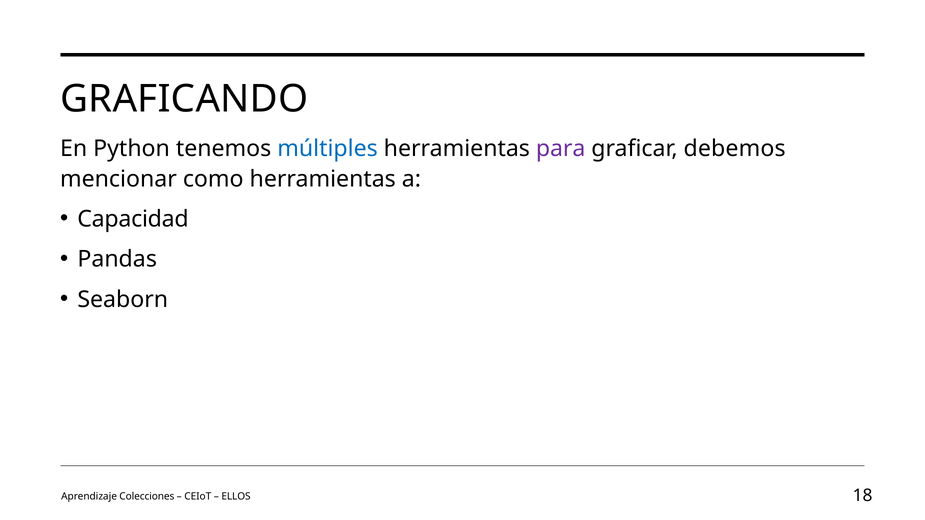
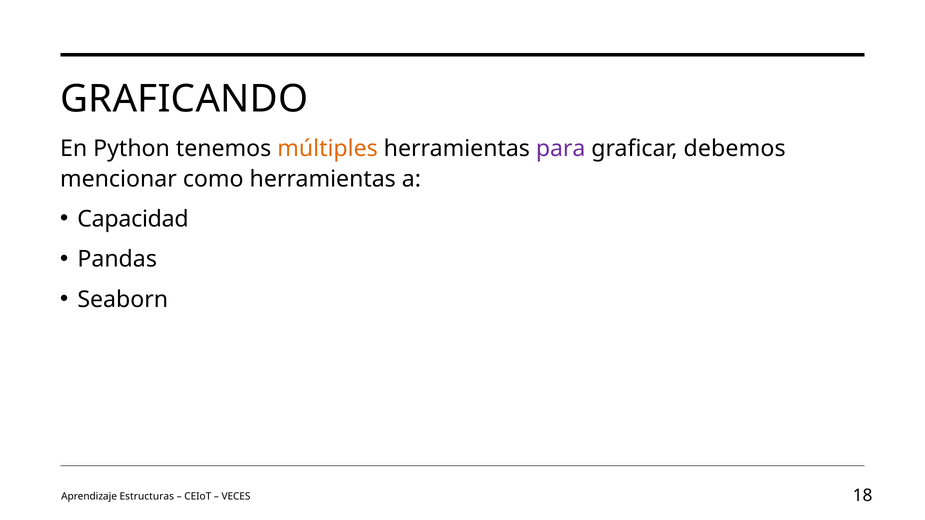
múltiples colour: blue -> orange
Colecciones: Colecciones -> Estructuras
ELLOS: ELLOS -> VECES
